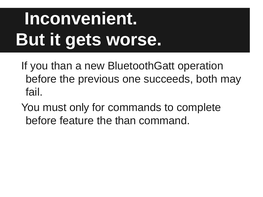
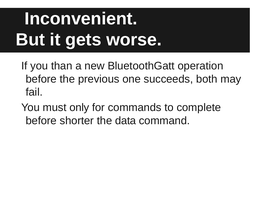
feature: feature -> shorter
the than: than -> data
